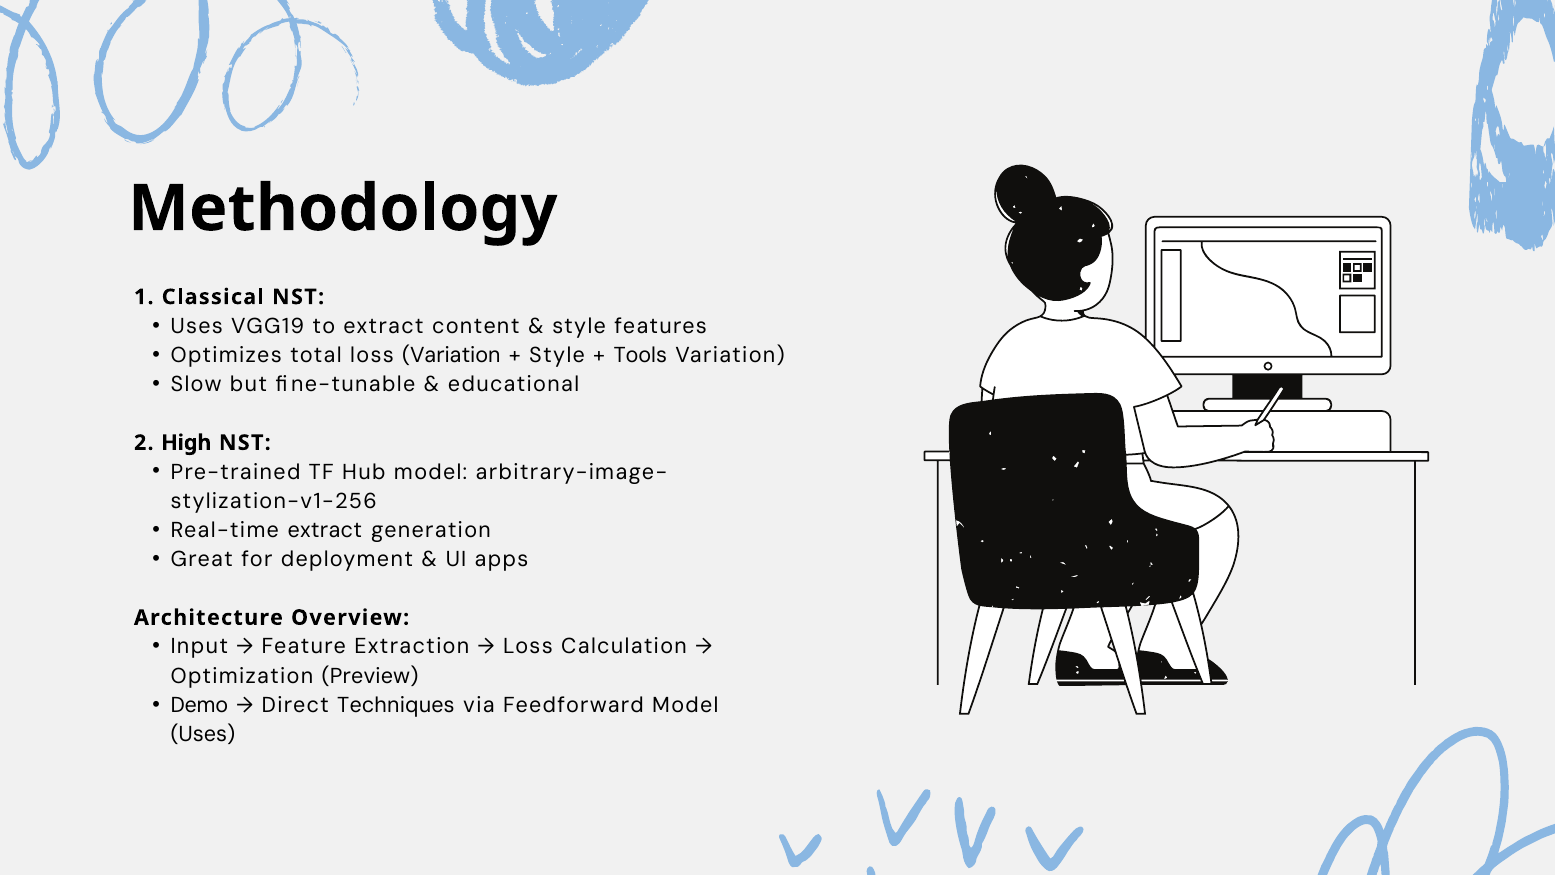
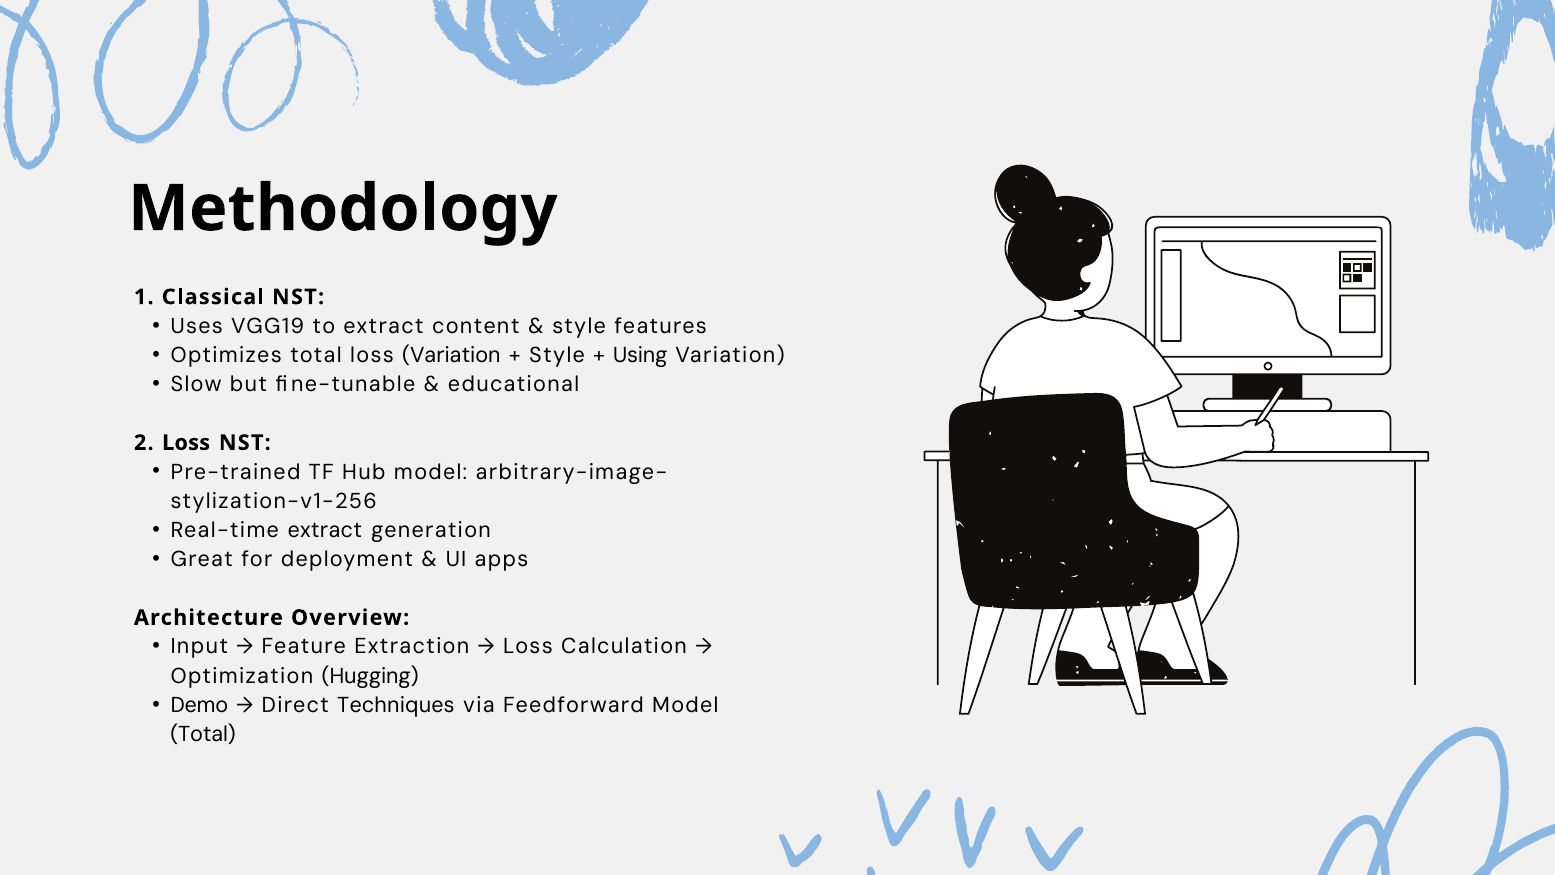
Tools: Tools -> Using
2 High: High -> Loss
Preview: Preview -> Hugging
Uses at (203, 734): Uses -> Total
